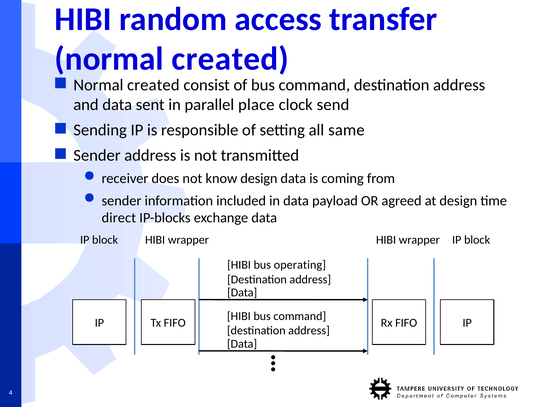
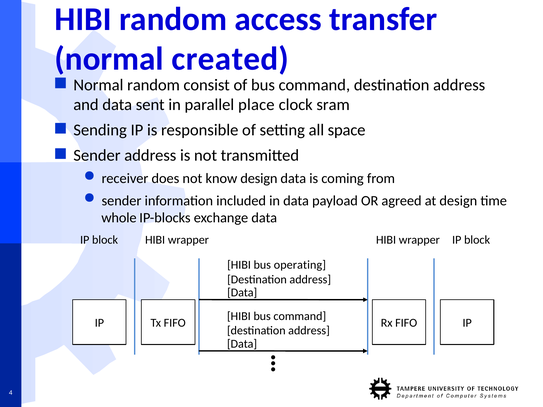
created at (153, 85): created -> random
send: send -> sram
same: same -> space
direct: direct -> whole
